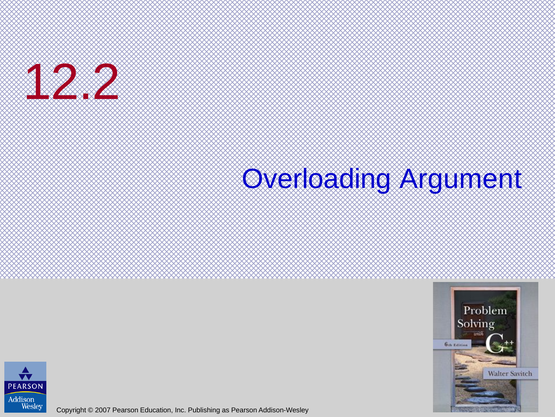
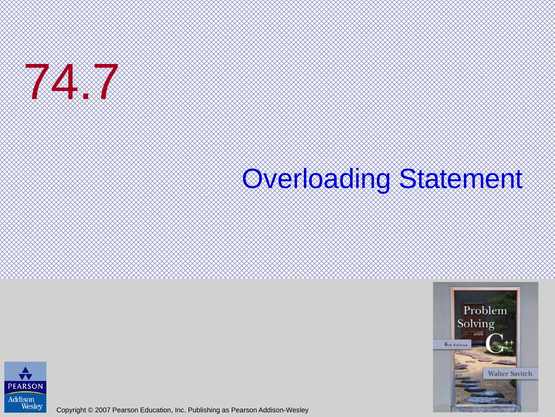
12.2: 12.2 -> 74.7
Argument: Argument -> Statement
